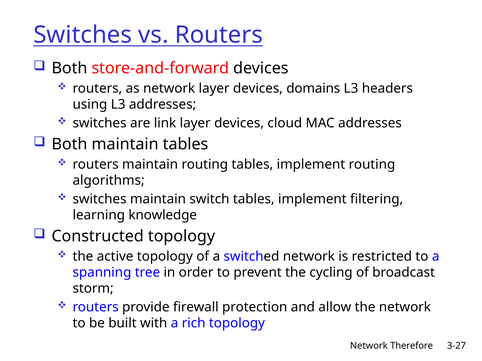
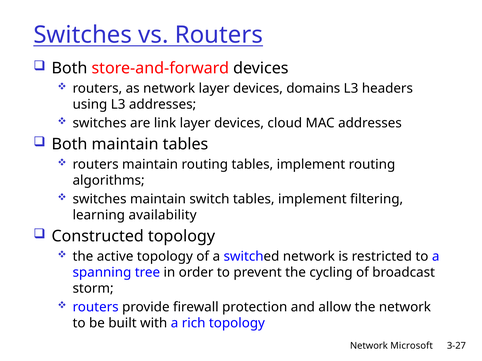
knowledge: knowledge -> availability
Therefore: Therefore -> Microsoft
